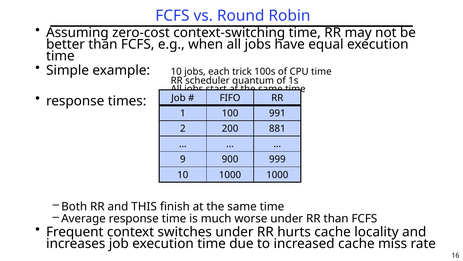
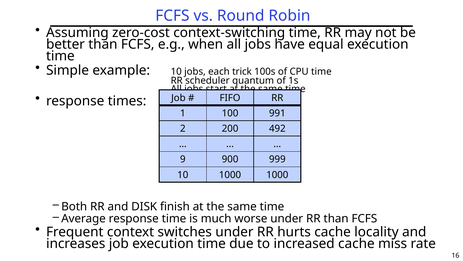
881: 881 -> 492
THIS: THIS -> DISK
